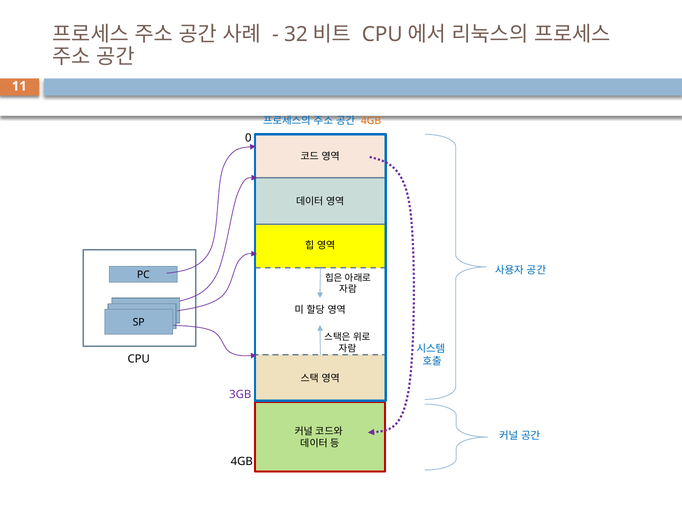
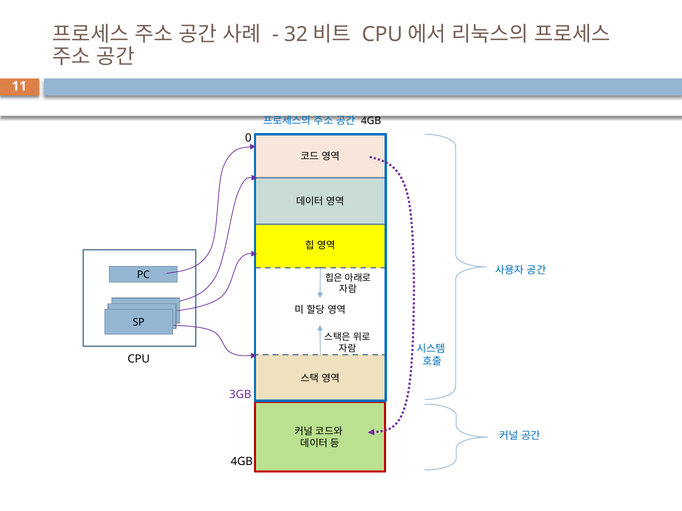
4GB at (371, 121) colour: orange -> black
